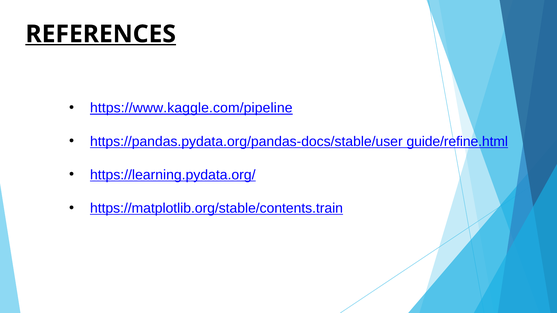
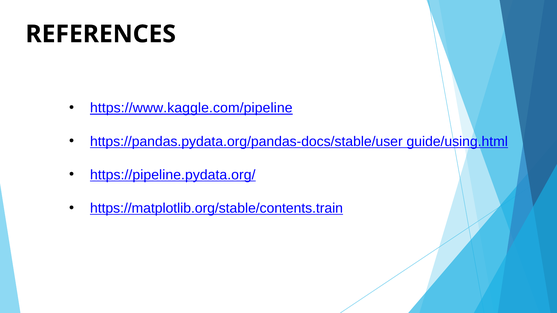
REFERENCES underline: present -> none
guide/refine.html: guide/refine.html -> guide/using.html
https://learning.pydata.org/: https://learning.pydata.org/ -> https://pipeline.pydata.org/
